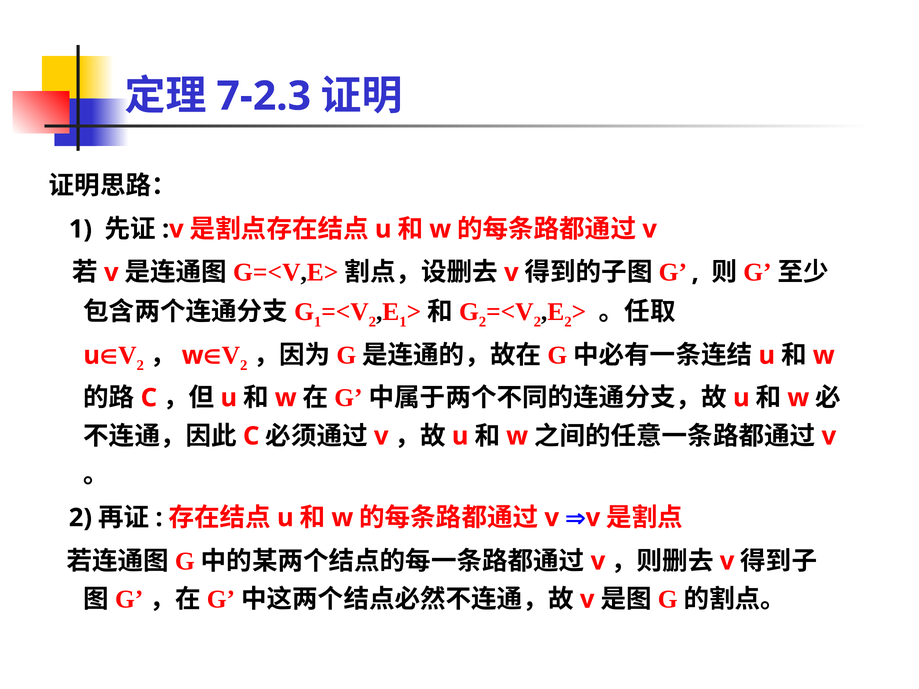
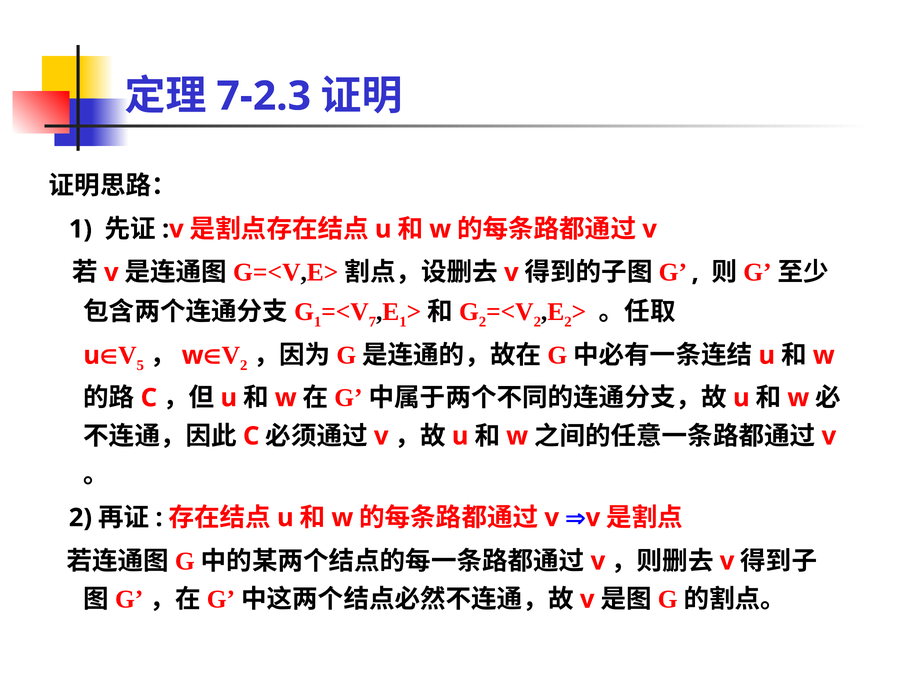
2 at (372, 322): 2 -> 7
2 at (140, 365): 2 -> 5
